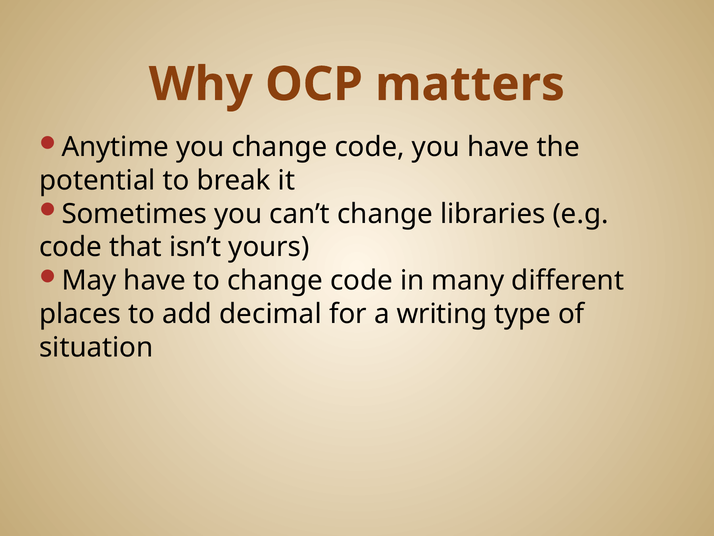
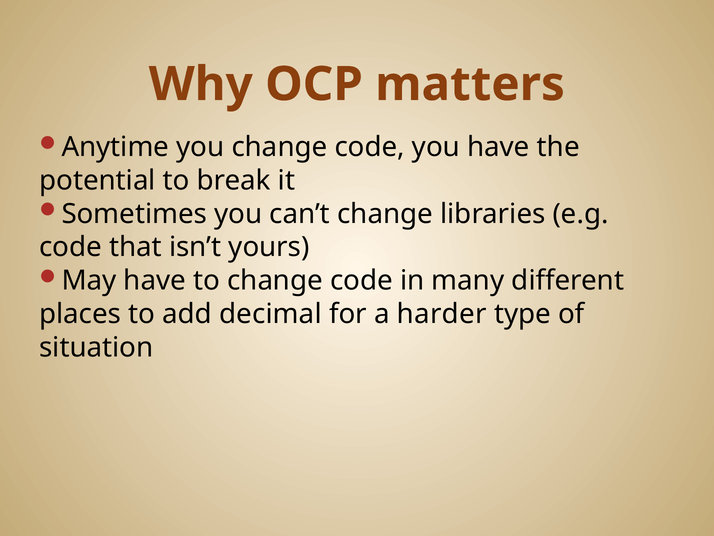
writing: writing -> harder
